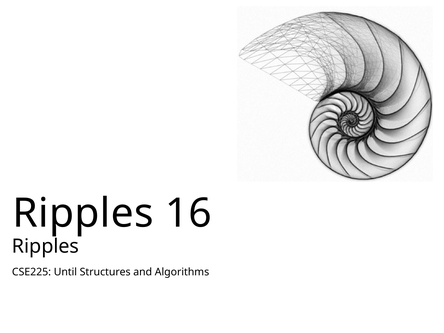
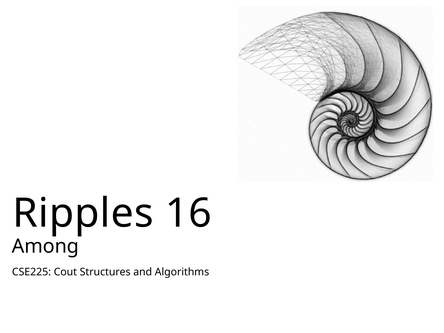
Ripples at (46, 246): Ripples -> Among
Until: Until -> Cout
